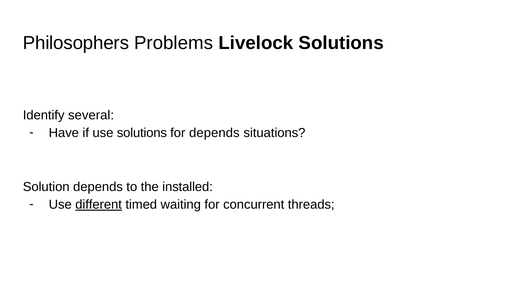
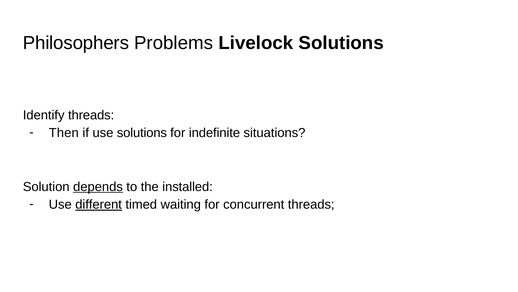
Identify several: several -> threads
Have: Have -> Then
for depends: depends -> indefinite
depends at (98, 186) underline: none -> present
